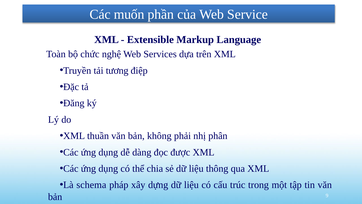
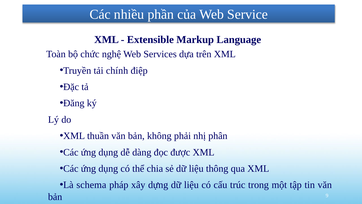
muốn: muốn -> nhiều
tương: tương -> chính
